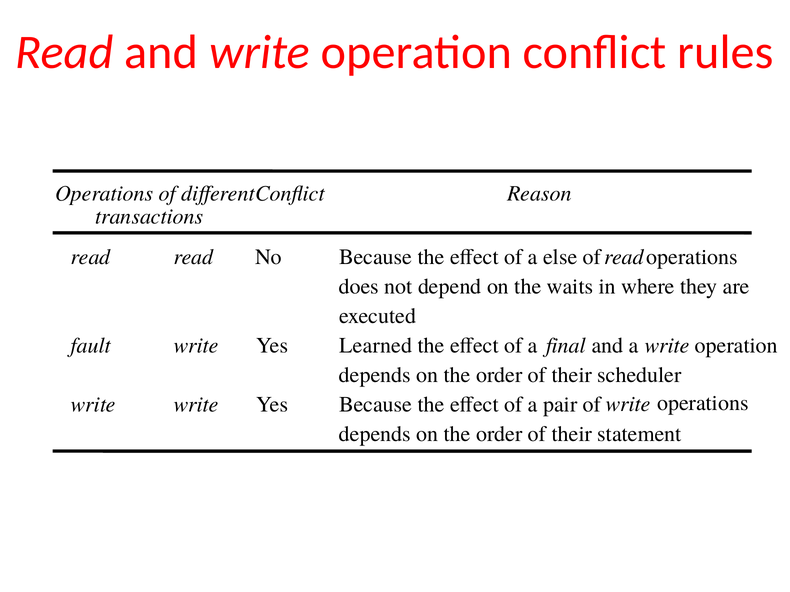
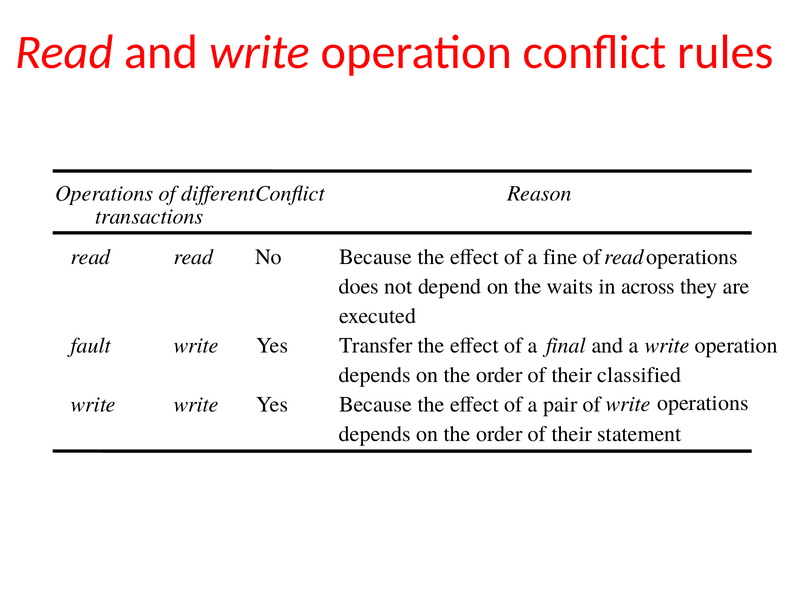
else: else -> fine
where: where -> across
Learned: Learned -> Transfer
scheduler: scheduler -> classified
